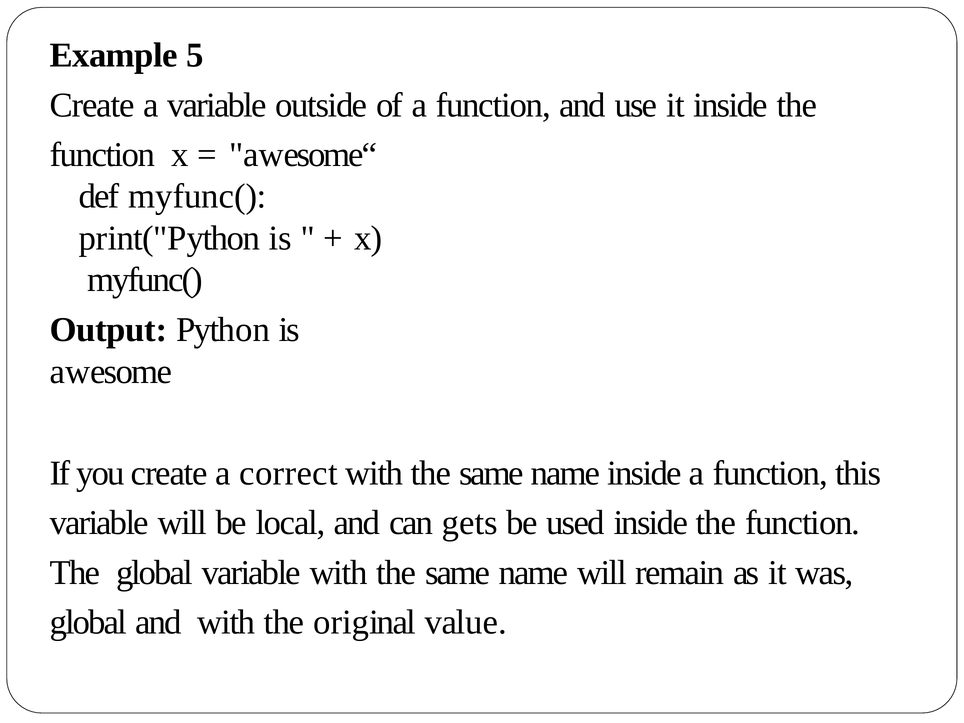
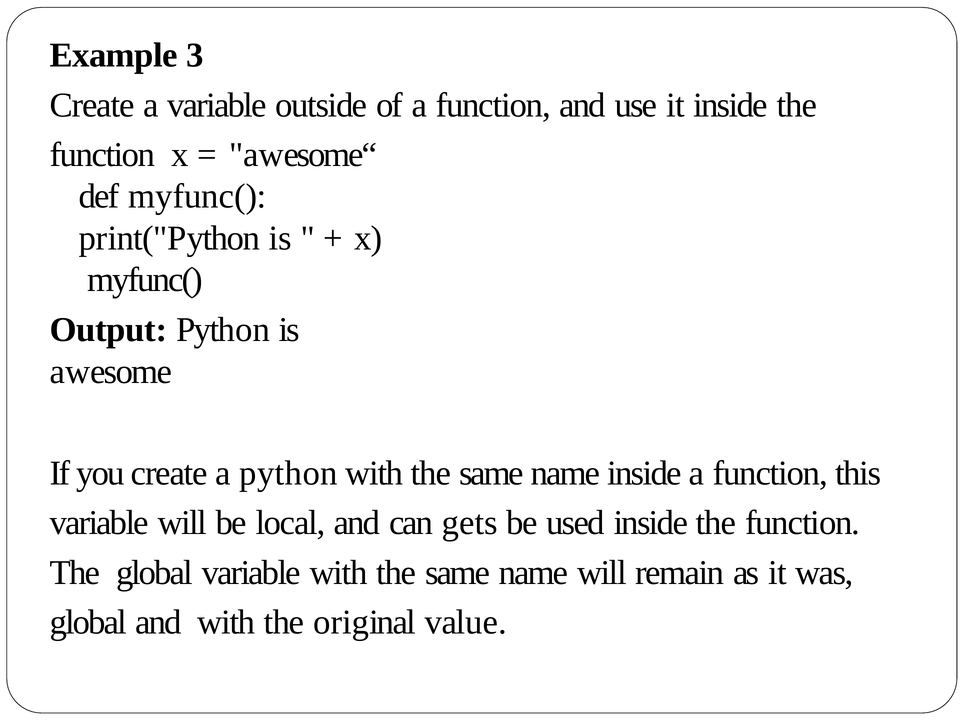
5: 5 -> 3
a correct: correct -> python
